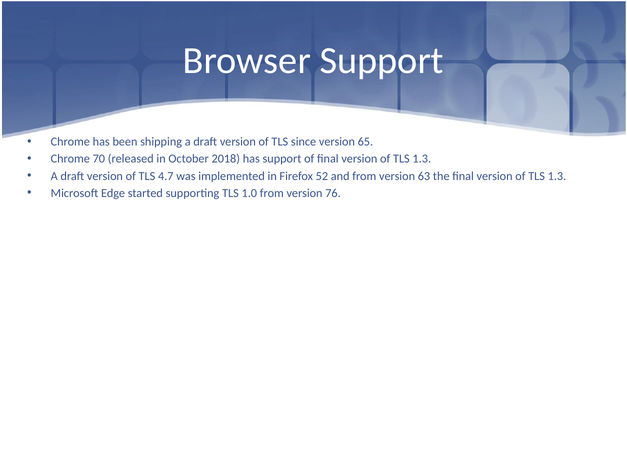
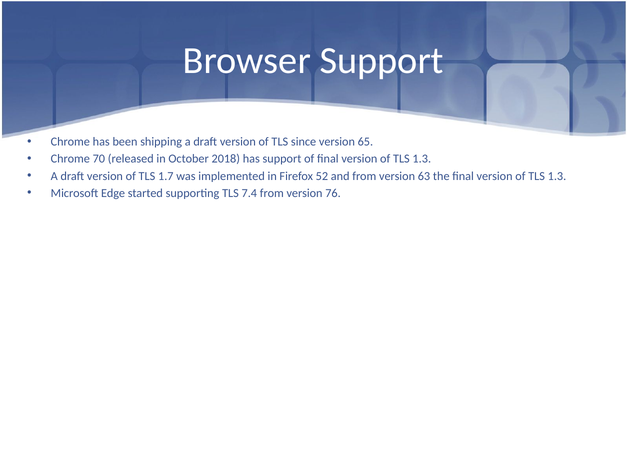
4.7: 4.7 -> 1.7
1.0: 1.0 -> 7.4
